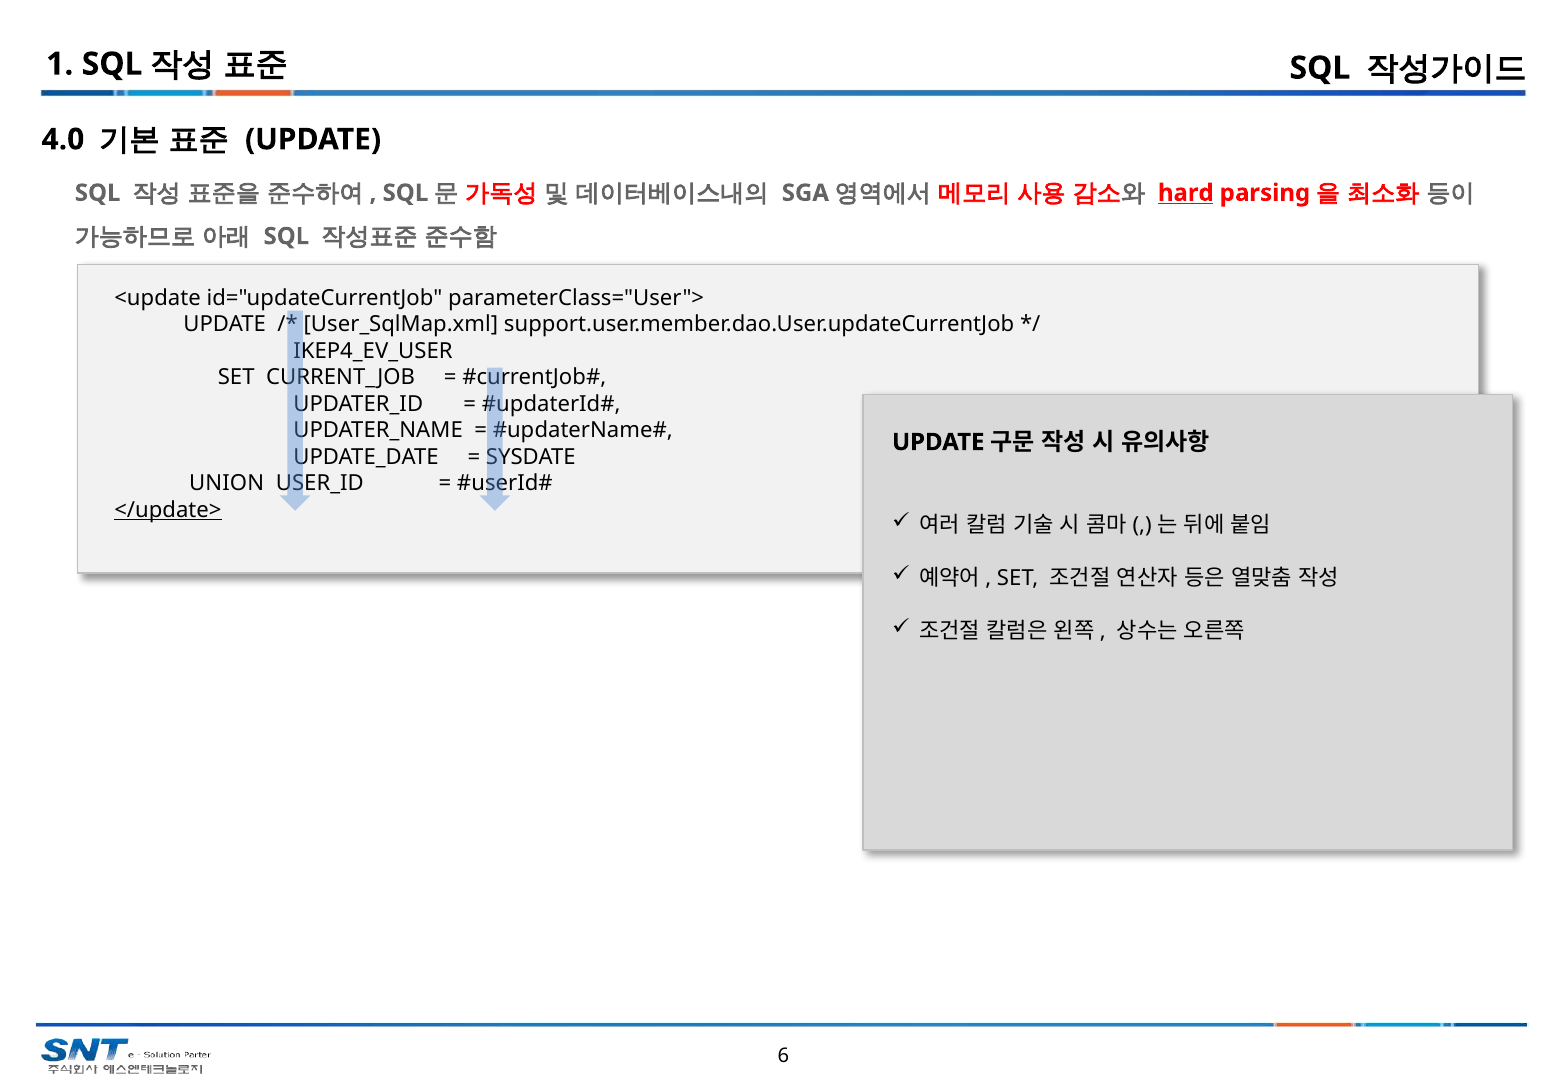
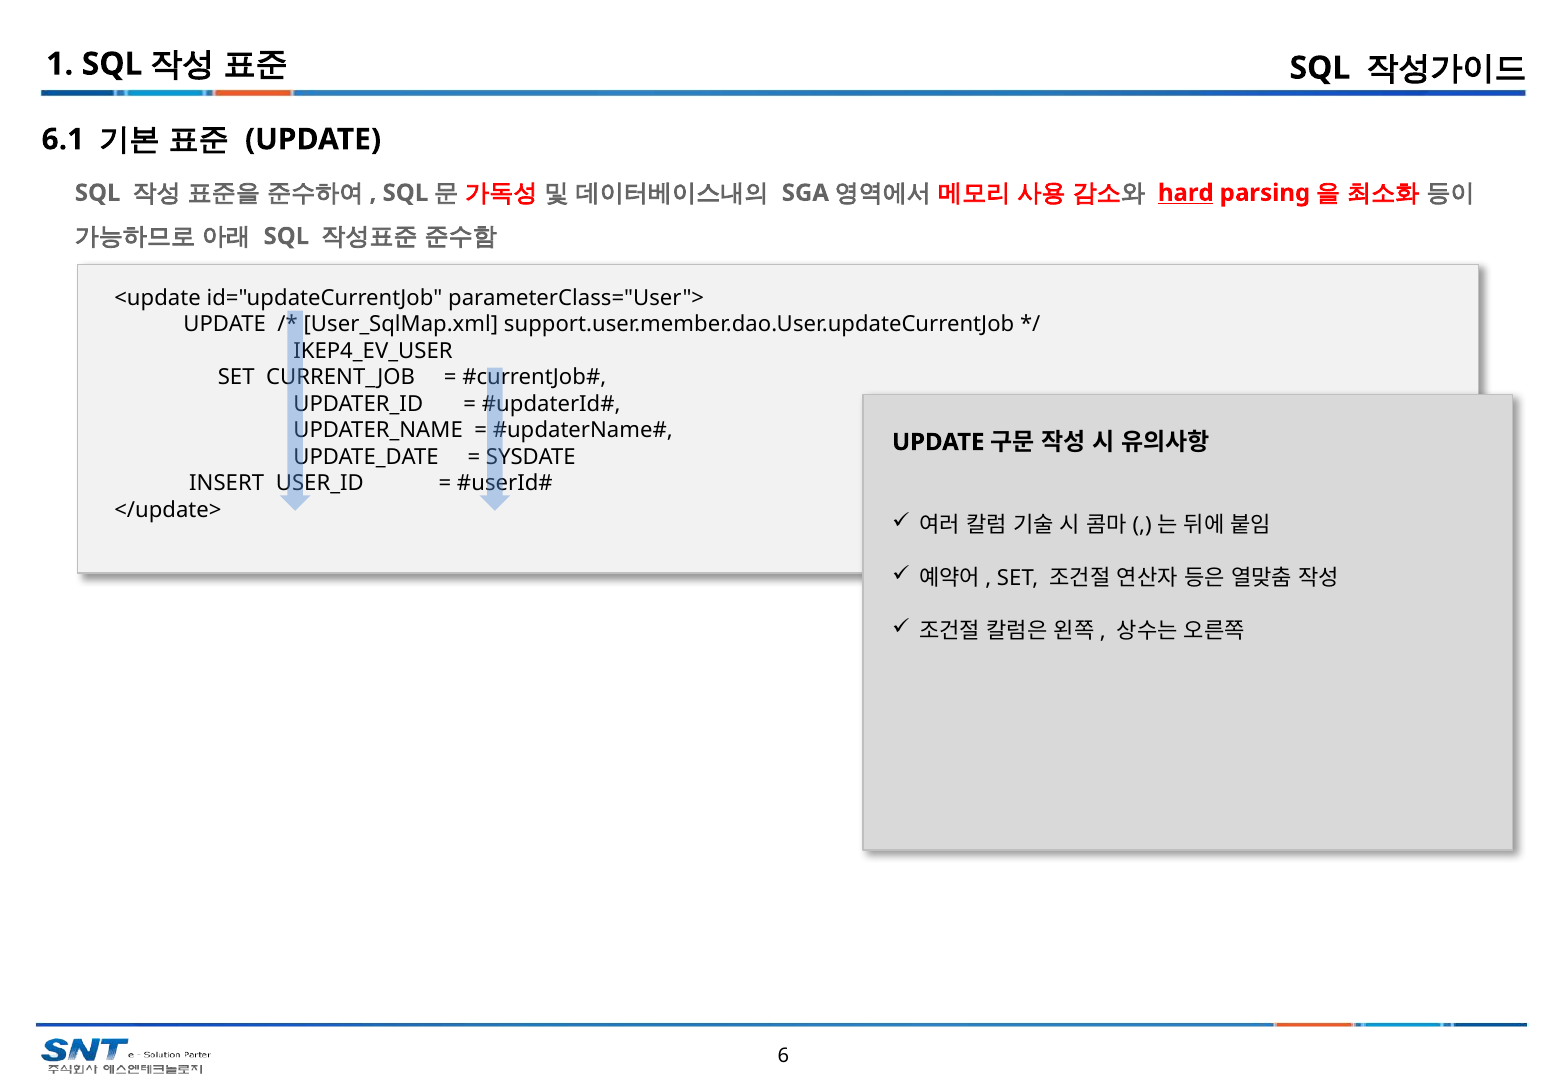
4.0: 4.0 -> 6.1
UNION: UNION -> INSERT
</update> underline: present -> none
